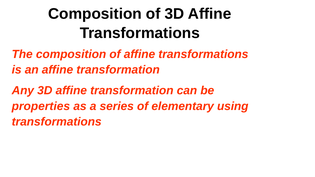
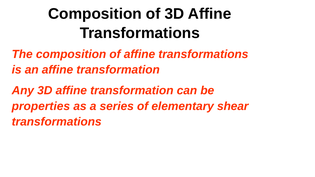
using: using -> shear
